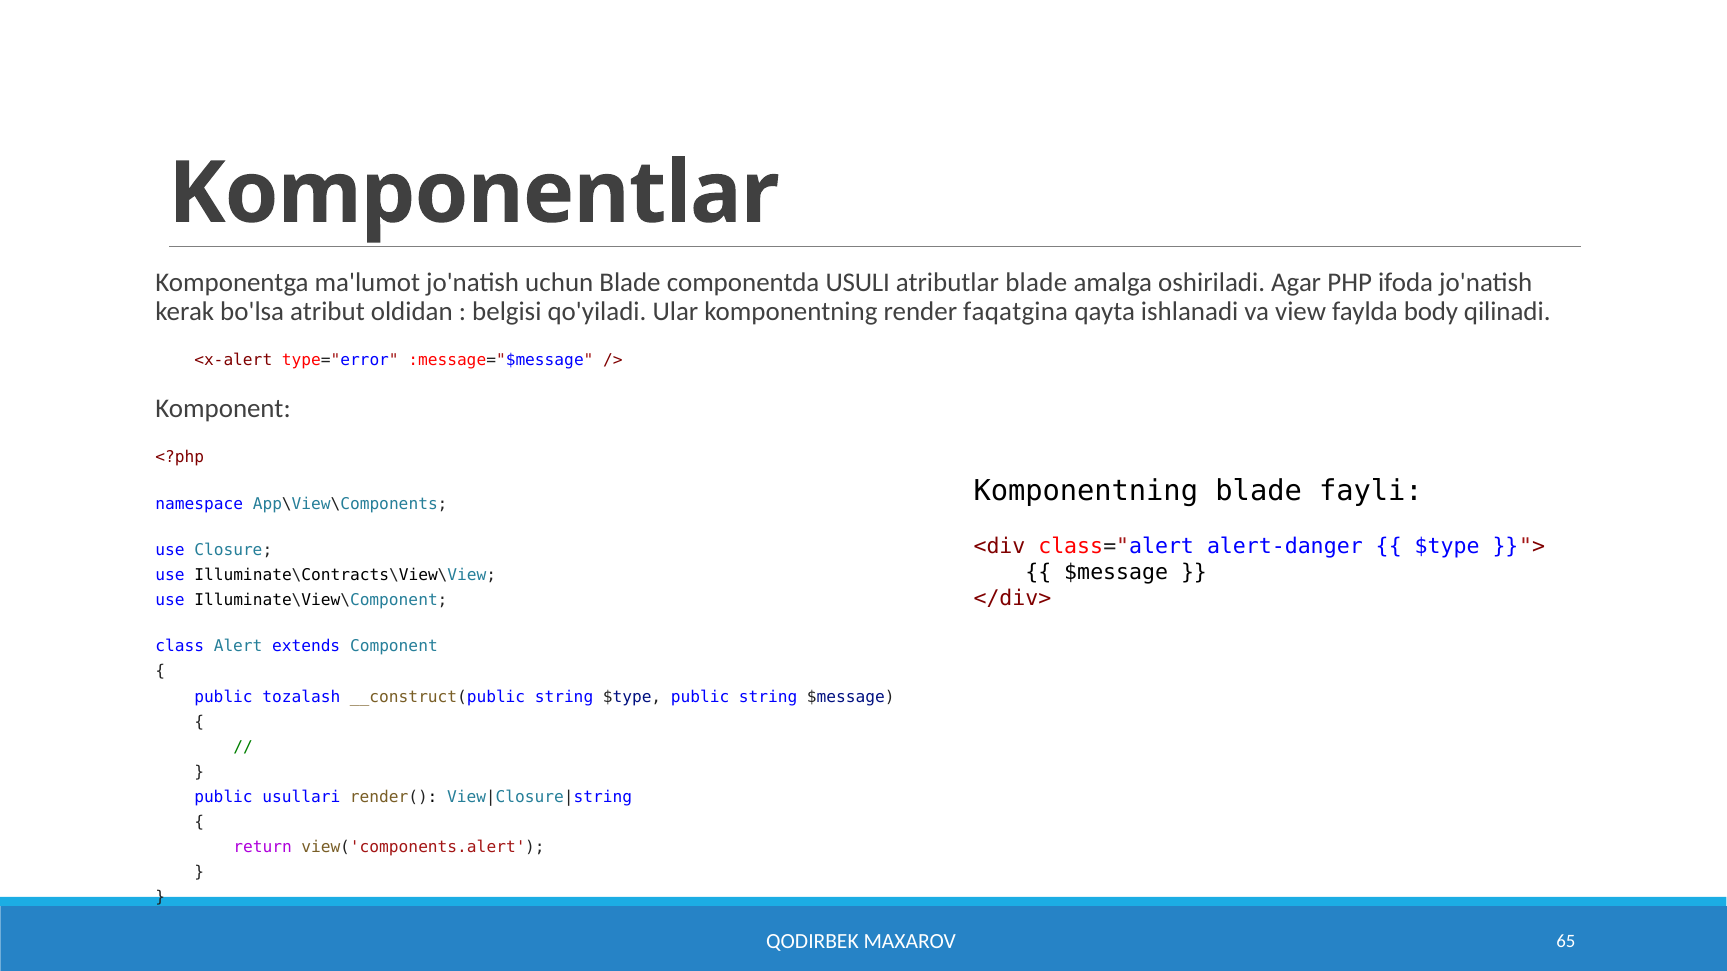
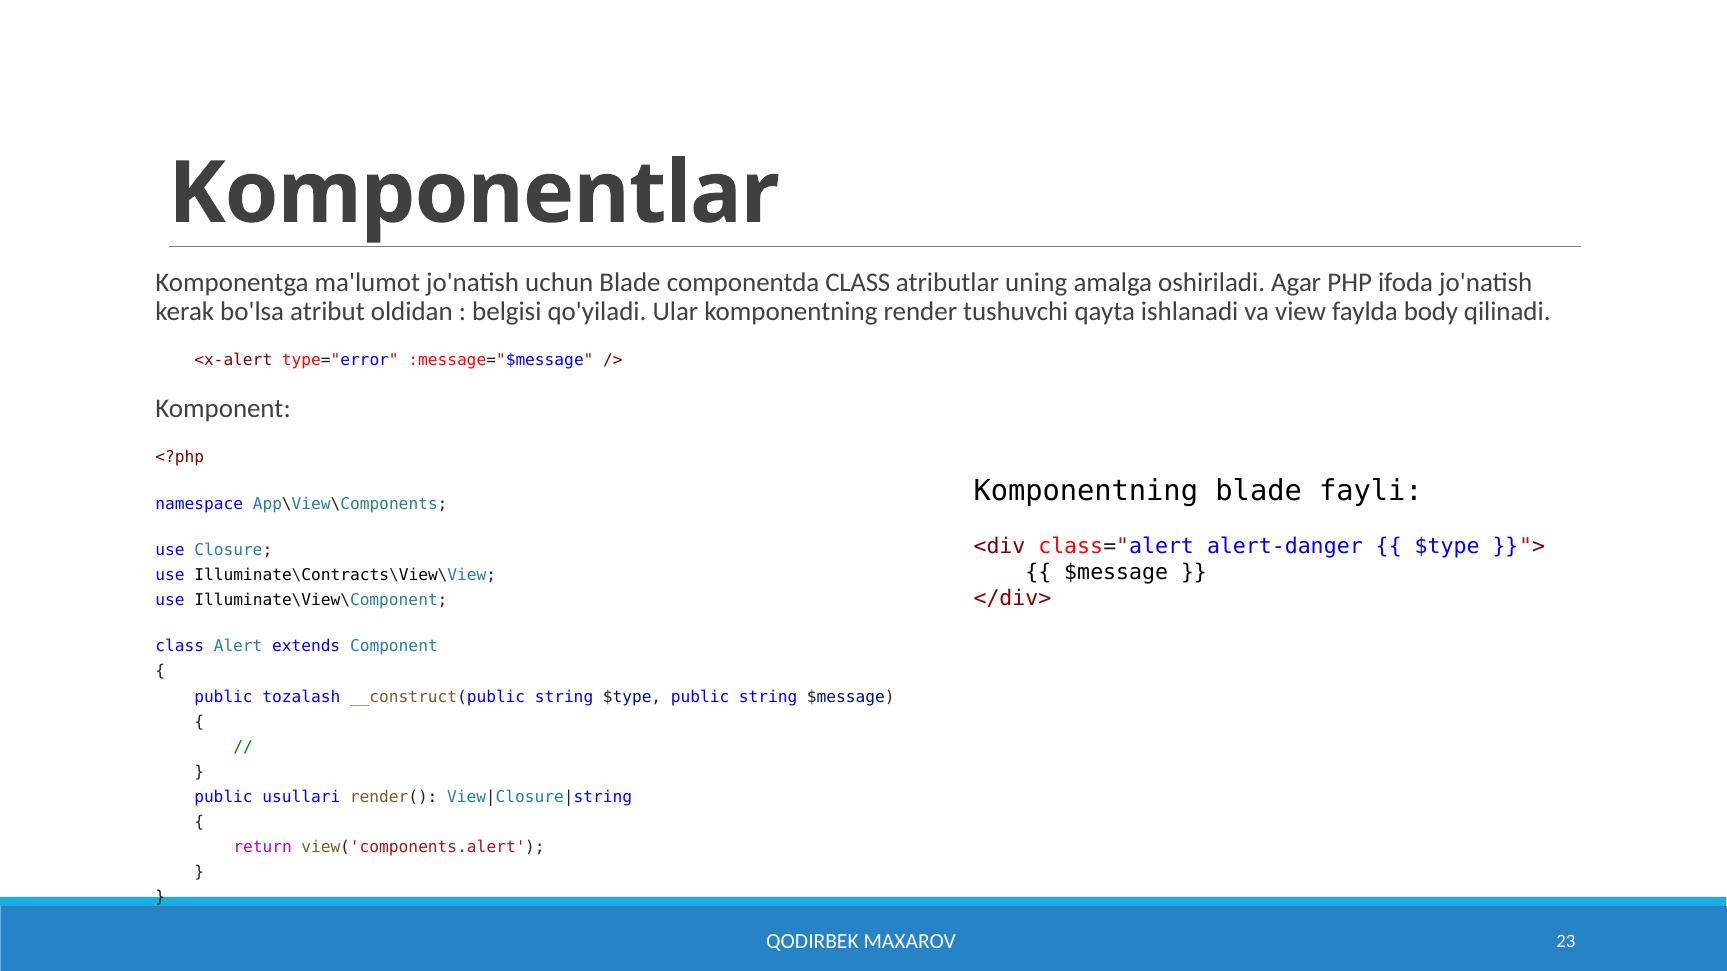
componentda USULI: USULI -> CLASS
atributlar blade: blade -> uning
faqatgina: faqatgina -> tushuvchi
65: 65 -> 23
